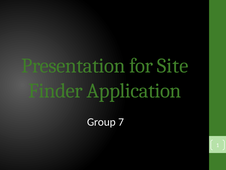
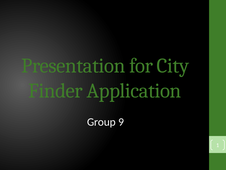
Site: Site -> City
7: 7 -> 9
